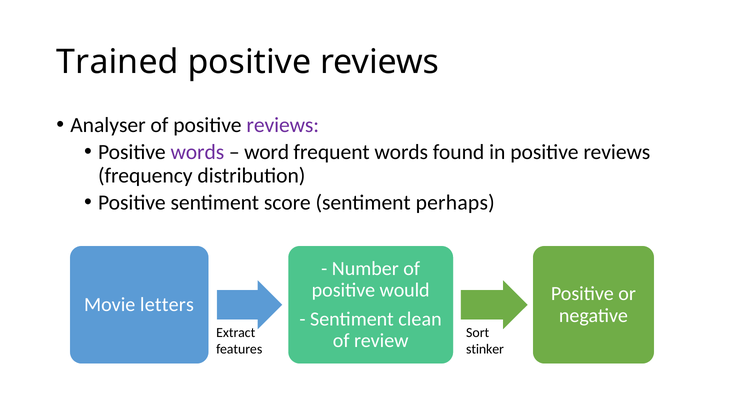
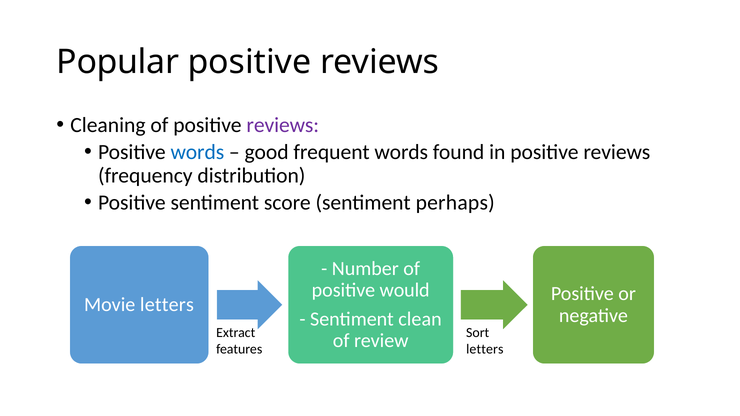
Trained: Trained -> Popular
Analyser: Analyser -> Cleaning
words at (197, 152) colour: purple -> blue
word: word -> good
stinker at (485, 350): stinker -> letters
